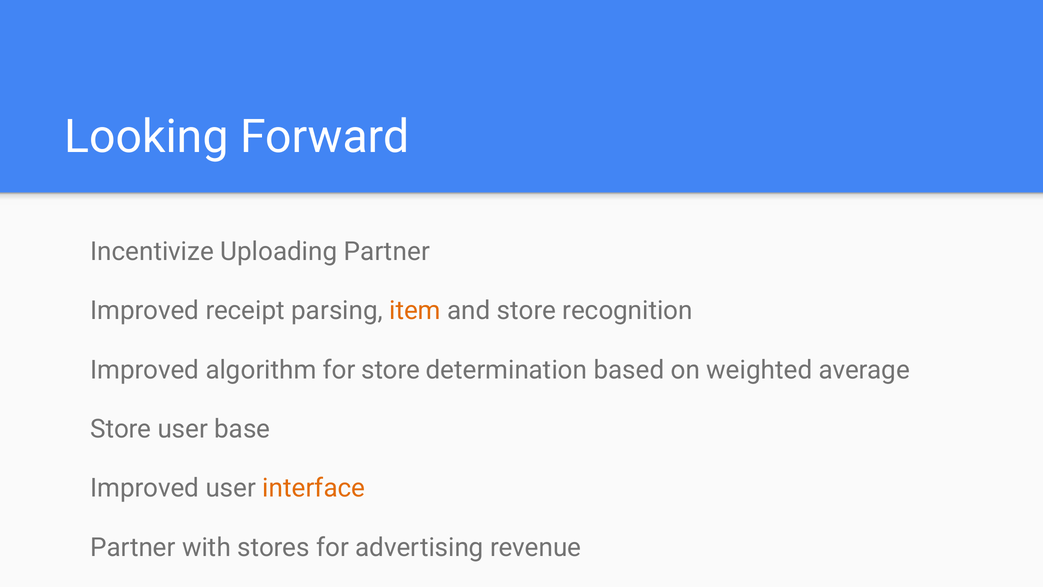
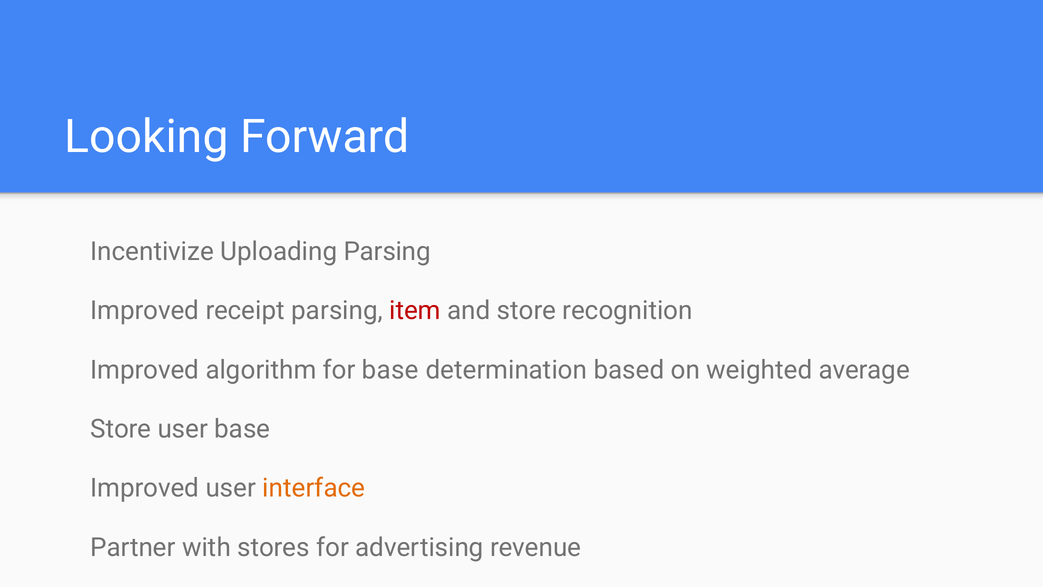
Uploading Partner: Partner -> Parsing
item colour: orange -> red
for store: store -> base
